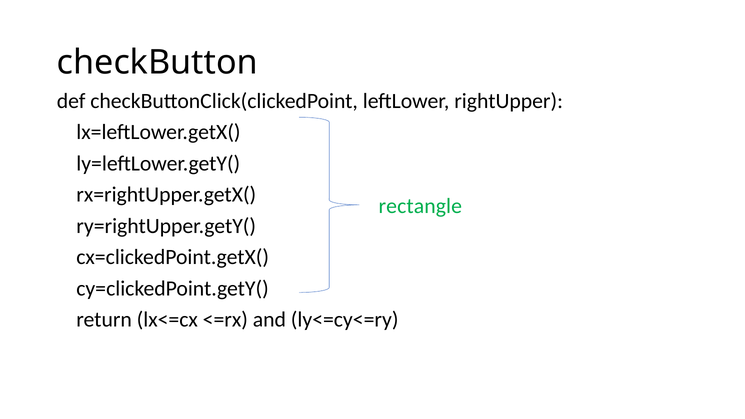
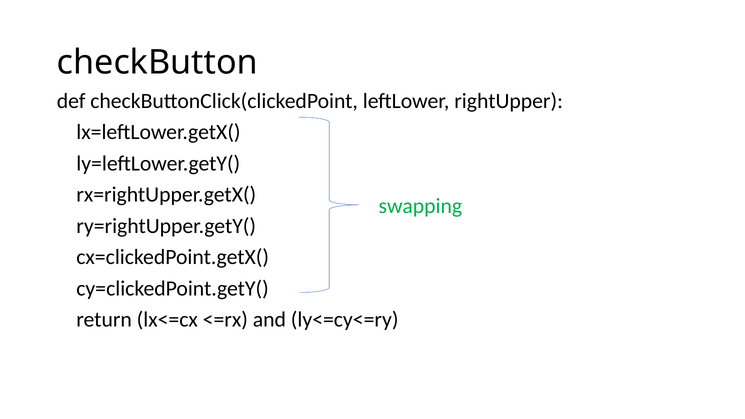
rectangle: rectangle -> swapping
